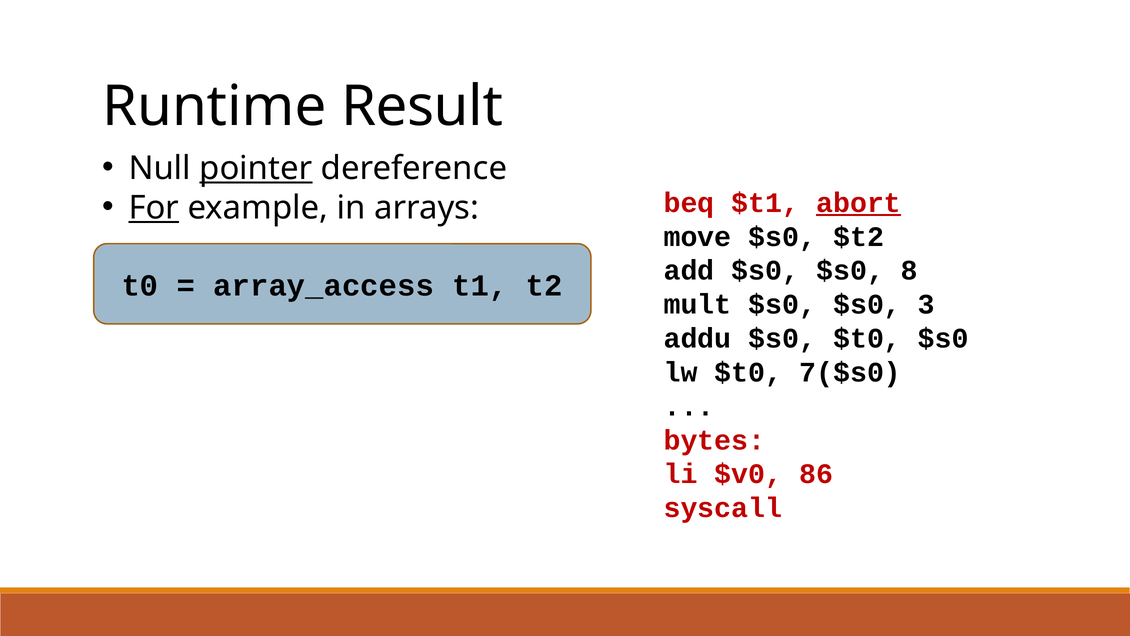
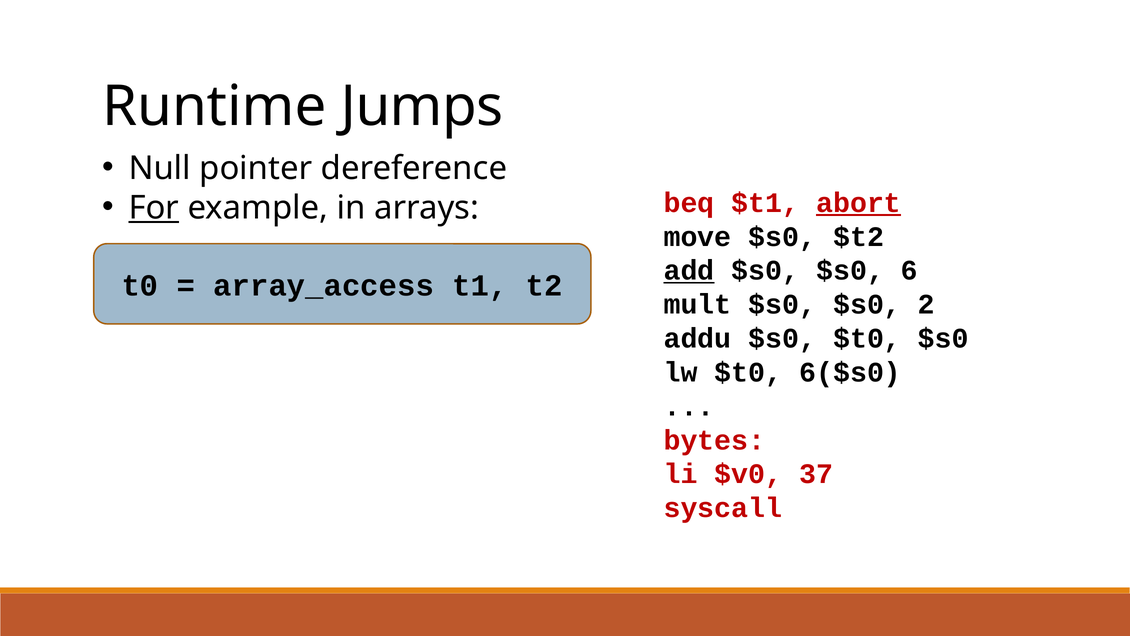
Result: Result -> Jumps
pointer underline: present -> none
add underline: none -> present
8: 8 -> 6
3: 3 -> 2
7($s0: 7($s0 -> 6($s0
86: 86 -> 37
